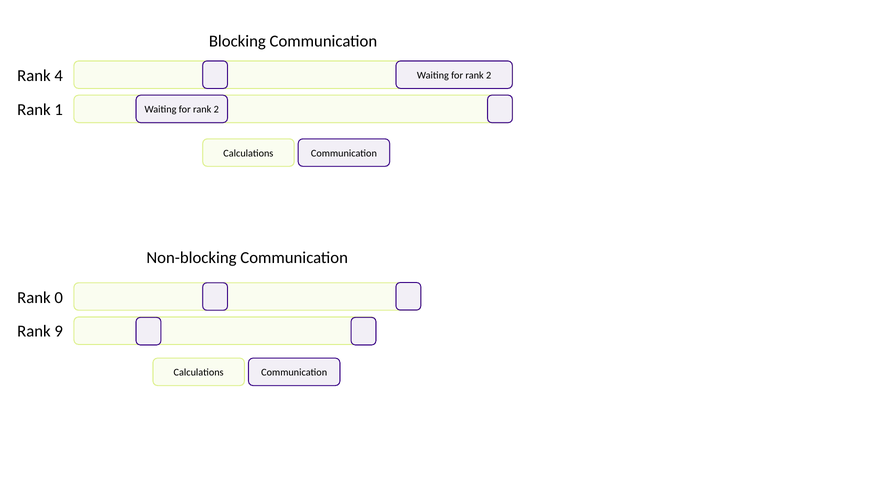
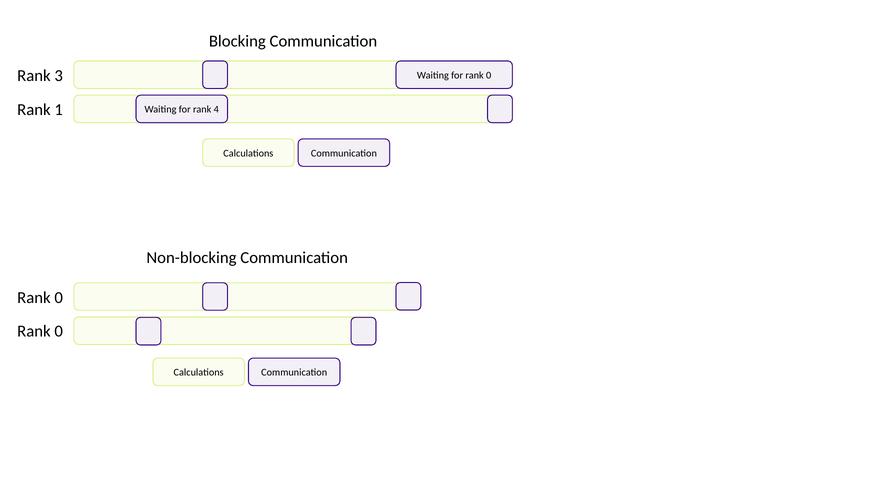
4: 4 -> 3
2 at (489, 75): 2 -> 0
2 at (216, 110): 2 -> 4
9 at (59, 332): 9 -> 0
